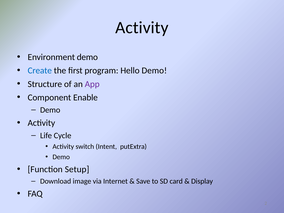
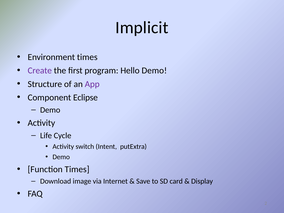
Activity at (142, 27): Activity -> Implicit
Environment demo: demo -> times
Create colour: blue -> purple
Enable: Enable -> Eclipse
Function Setup: Setup -> Times
